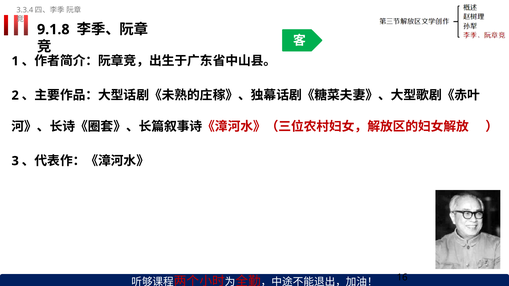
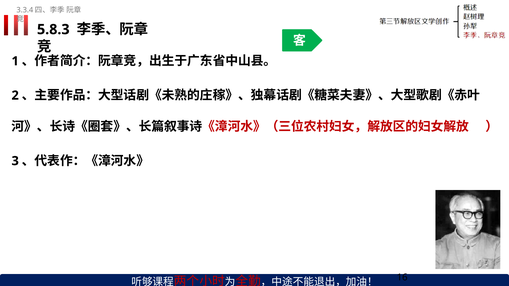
9.1.8: 9.1.8 -> 5.8.3
